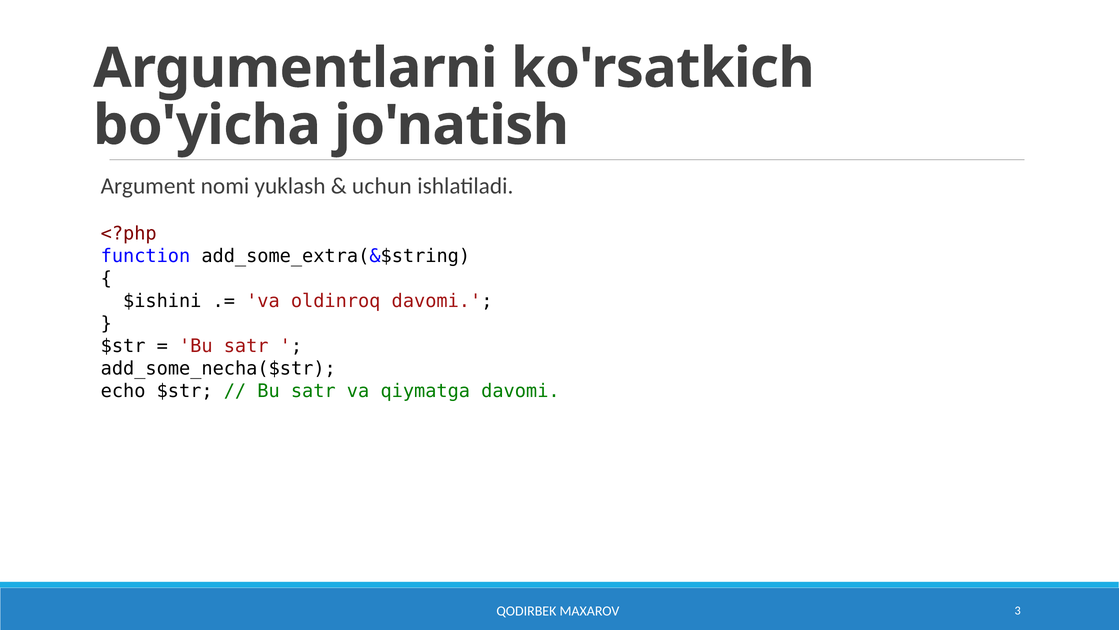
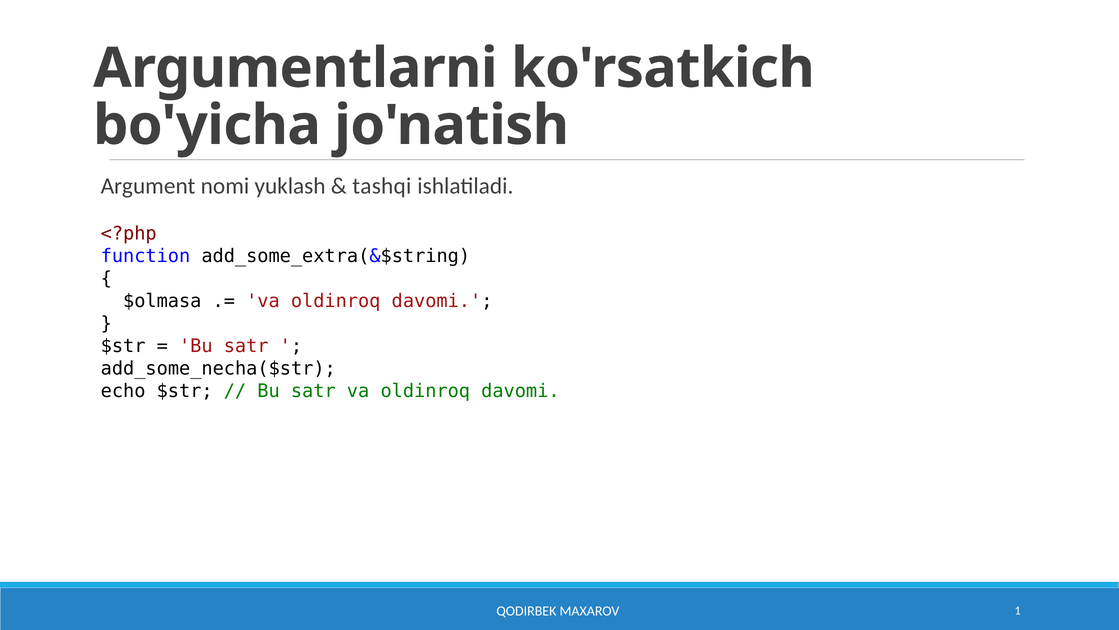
uchun: uchun -> tashqi
$ishini: $ishini -> $olmasa
satr va qiymatga: qiymatga -> oldinroq
3: 3 -> 1
